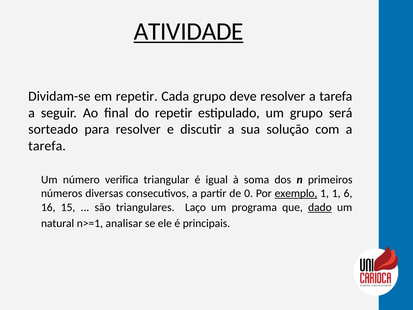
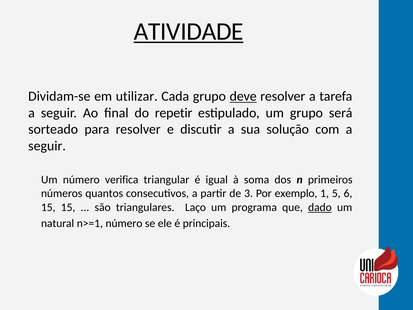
em repetir: repetir -> utilizar
deve underline: none -> present
tarefa at (47, 146): tarefa -> seguir
diversas: diversas -> quantos
0: 0 -> 3
exemplo underline: present -> none
1 1: 1 -> 5
16 at (48, 207): 16 -> 15
n>=1 analisar: analisar -> número
